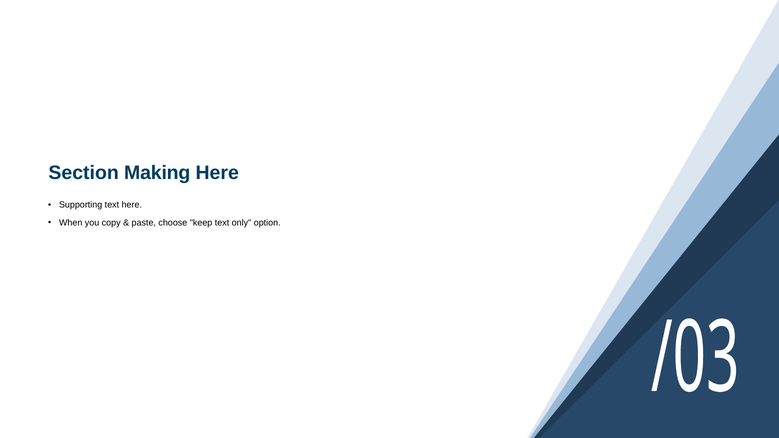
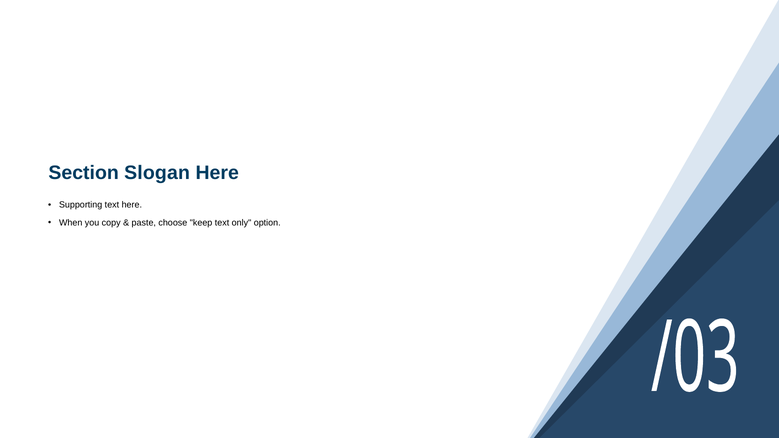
Making: Making -> Slogan
